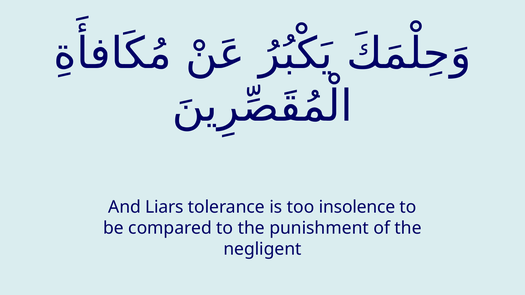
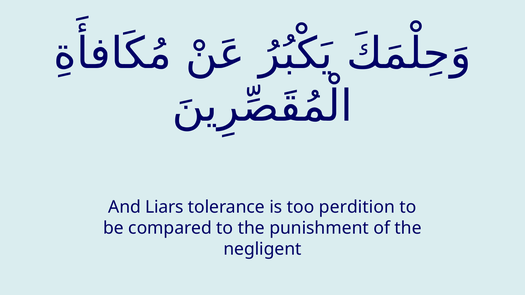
insolence: insolence -> perdition
